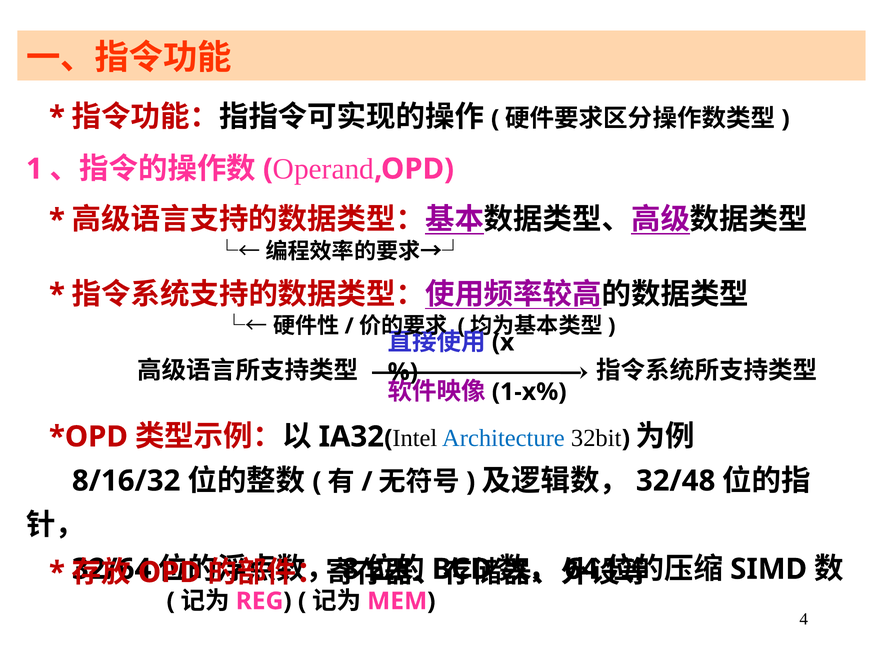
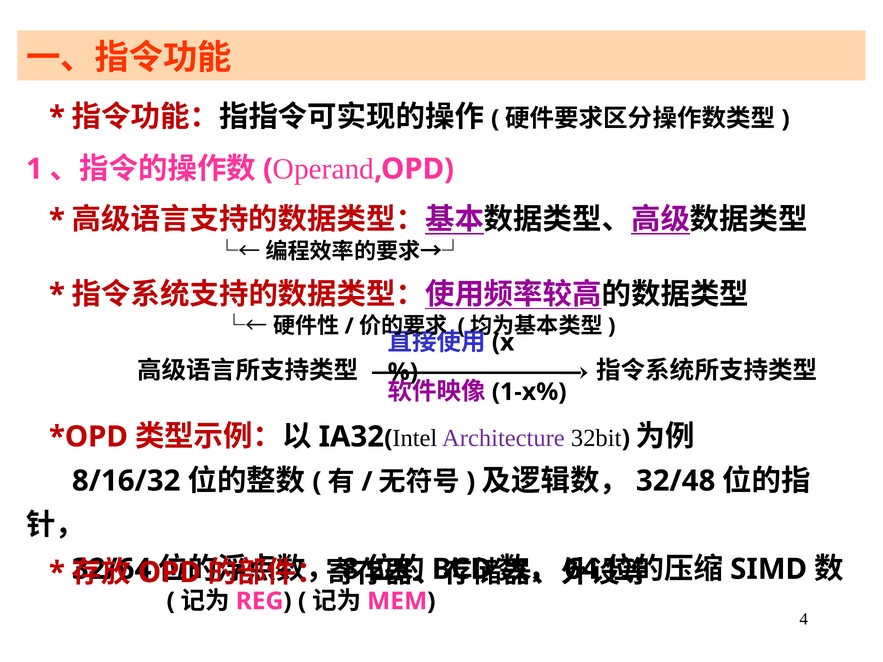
Architecture colour: blue -> purple
